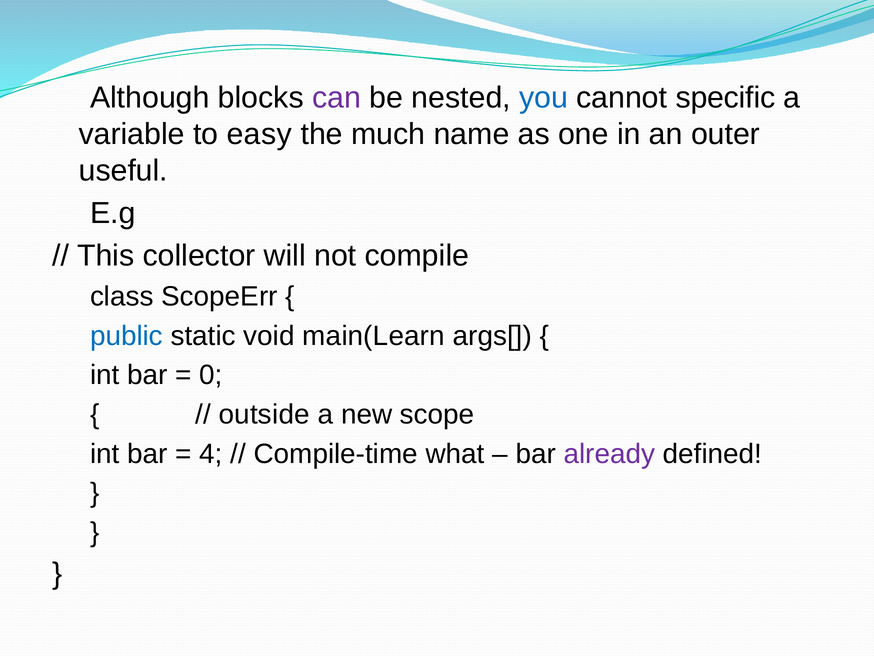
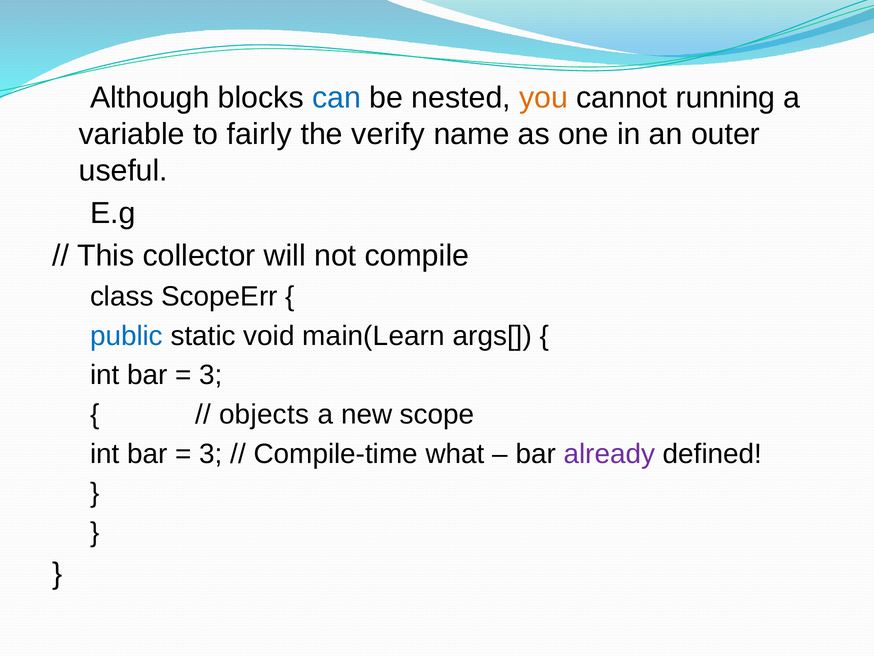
can colour: purple -> blue
you colour: blue -> orange
specific: specific -> running
easy: easy -> fairly
much: much -> verify
0 at (211, 375): 0 -> 3
outside: outside -> objects
4 at (211, 454): 4 -> 3
